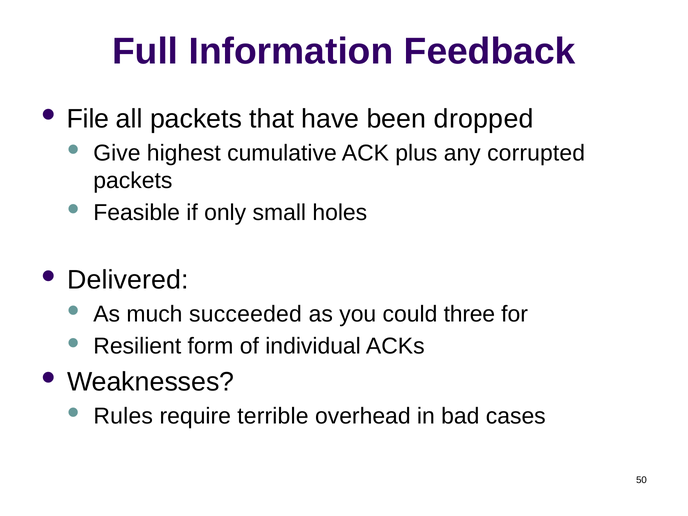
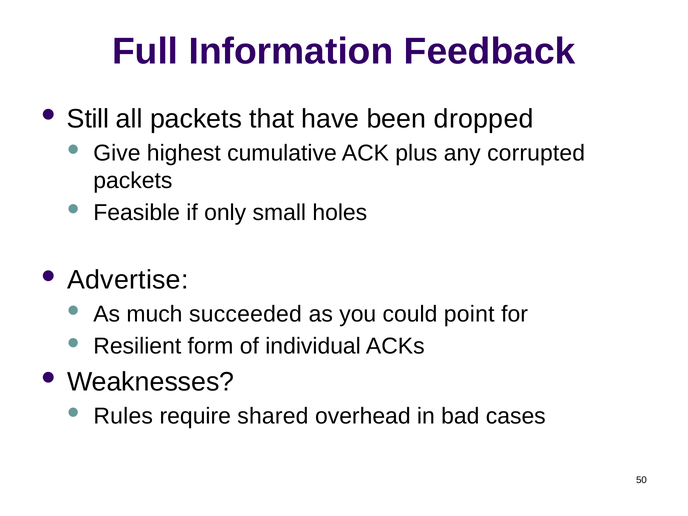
File: File -> Still
Delivered: Delivered -> Advertise
three: three -> point
terrible: terrible -> shared
